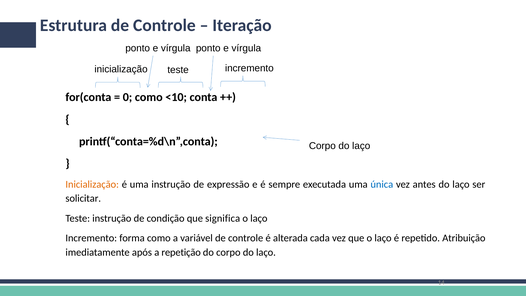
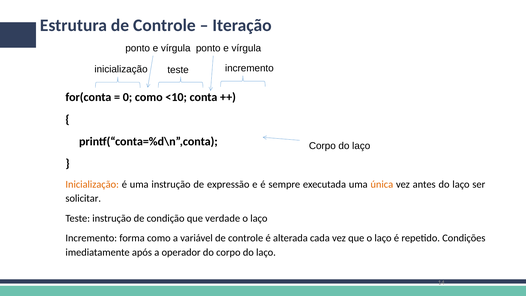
única colour: blue -> orange
significa: significa -> verdade
Atribuição: Atribuição -> Condições
repetição: repetição -> operador
